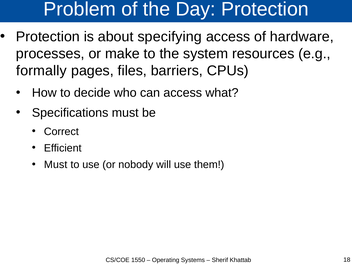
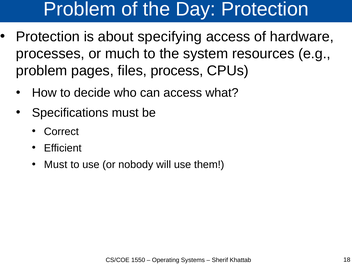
make: make -> much
formally at (42, 71): formally -> problem
barriers: barriers -> process
